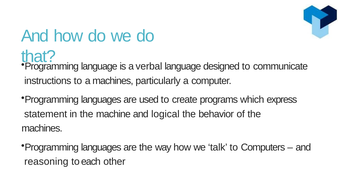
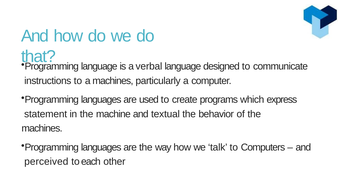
logical: logical -> textual
reasoning: reasoning -> perceived
